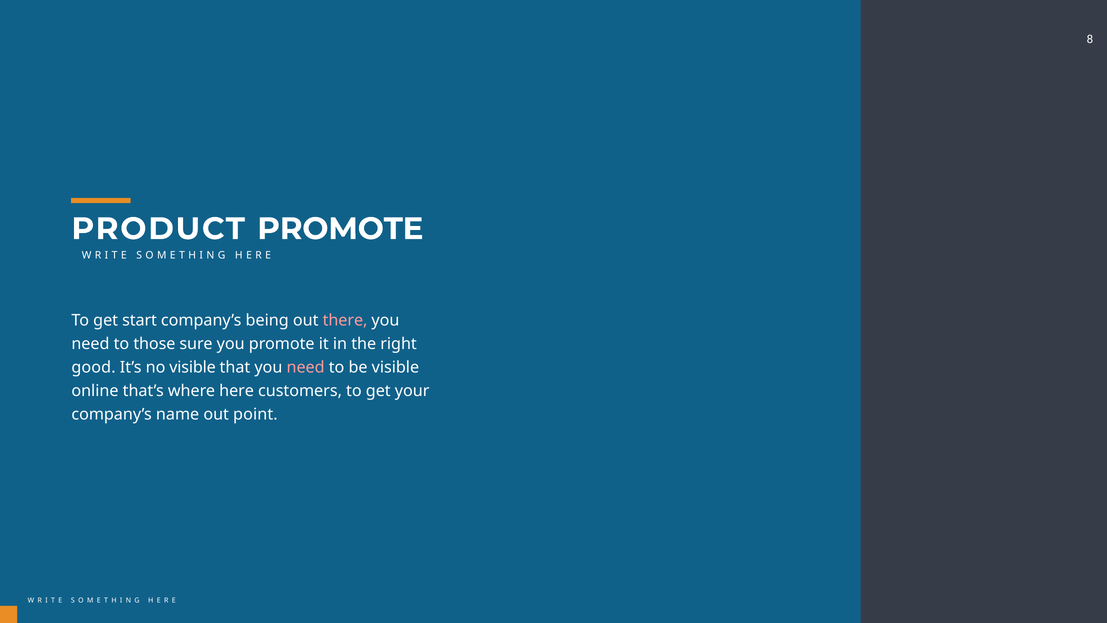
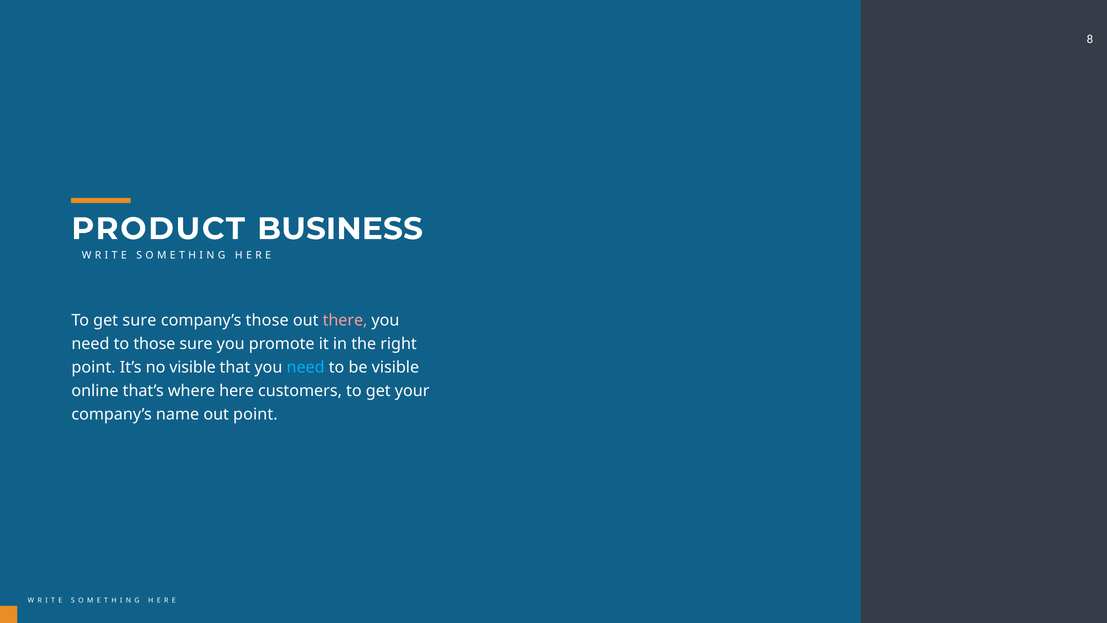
PRODUCT PROMOTE: PROMOTE -> BUSINESS
get start: start -> sure
company’s being: being -> those
good at (94, 367): good -> point
need at (306, 367) colour: pink -> light blue
